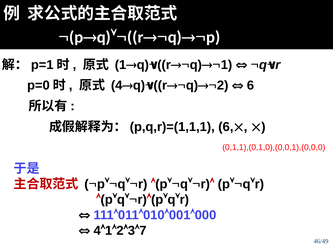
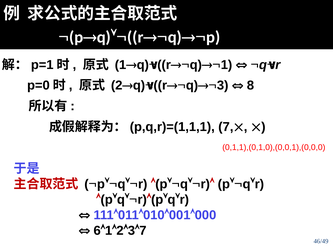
4 at (117, 86): 4 -> 2
2 at (223, 86): 2 -> 3
6 at (250, 86): 6 -> 8
6 at (226, 127): 6 -> 7
4 at (97, 231): 4 -> 6
